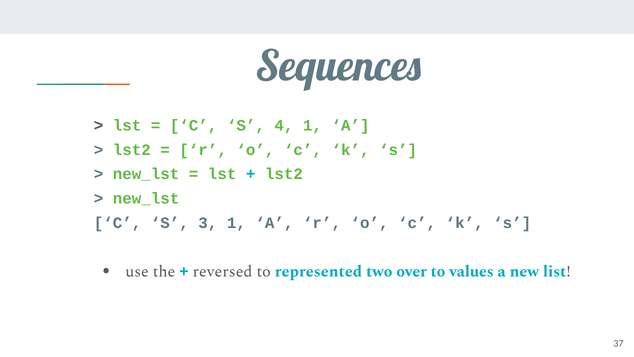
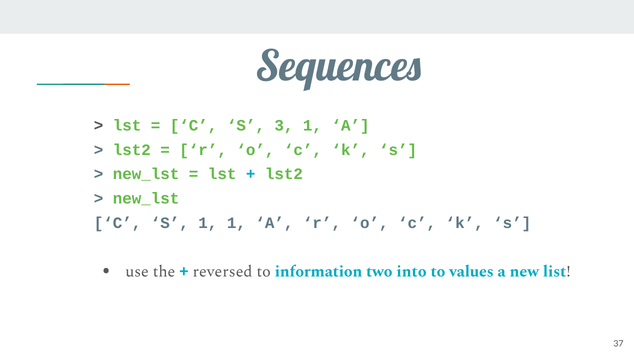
4: 4 -> 3
S 3: 3 -> 1
represented: represented -> information
over: over -> into
